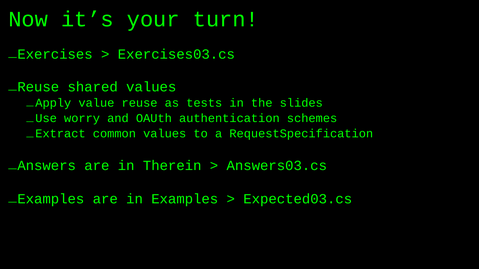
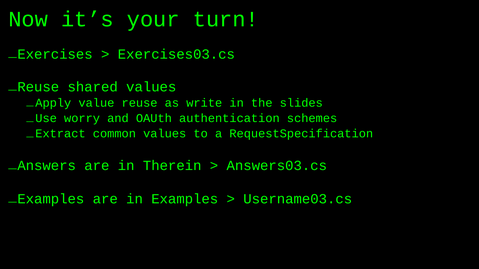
tests: tests -> write
Expected03.cs: Expected03.cs -> Username03.cs
